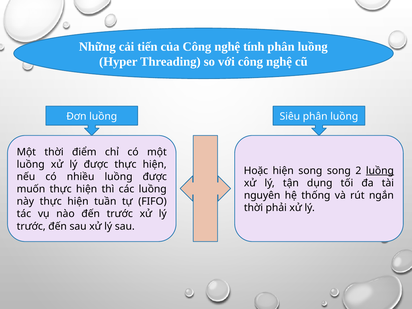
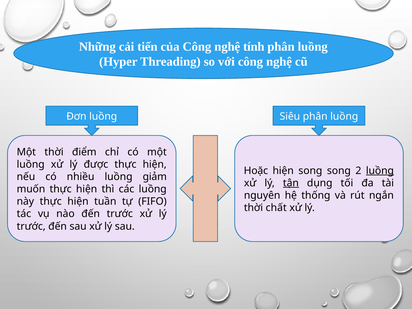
luồng được: được -> giảm
tận underline: none -> present
phải: phải -> chất
